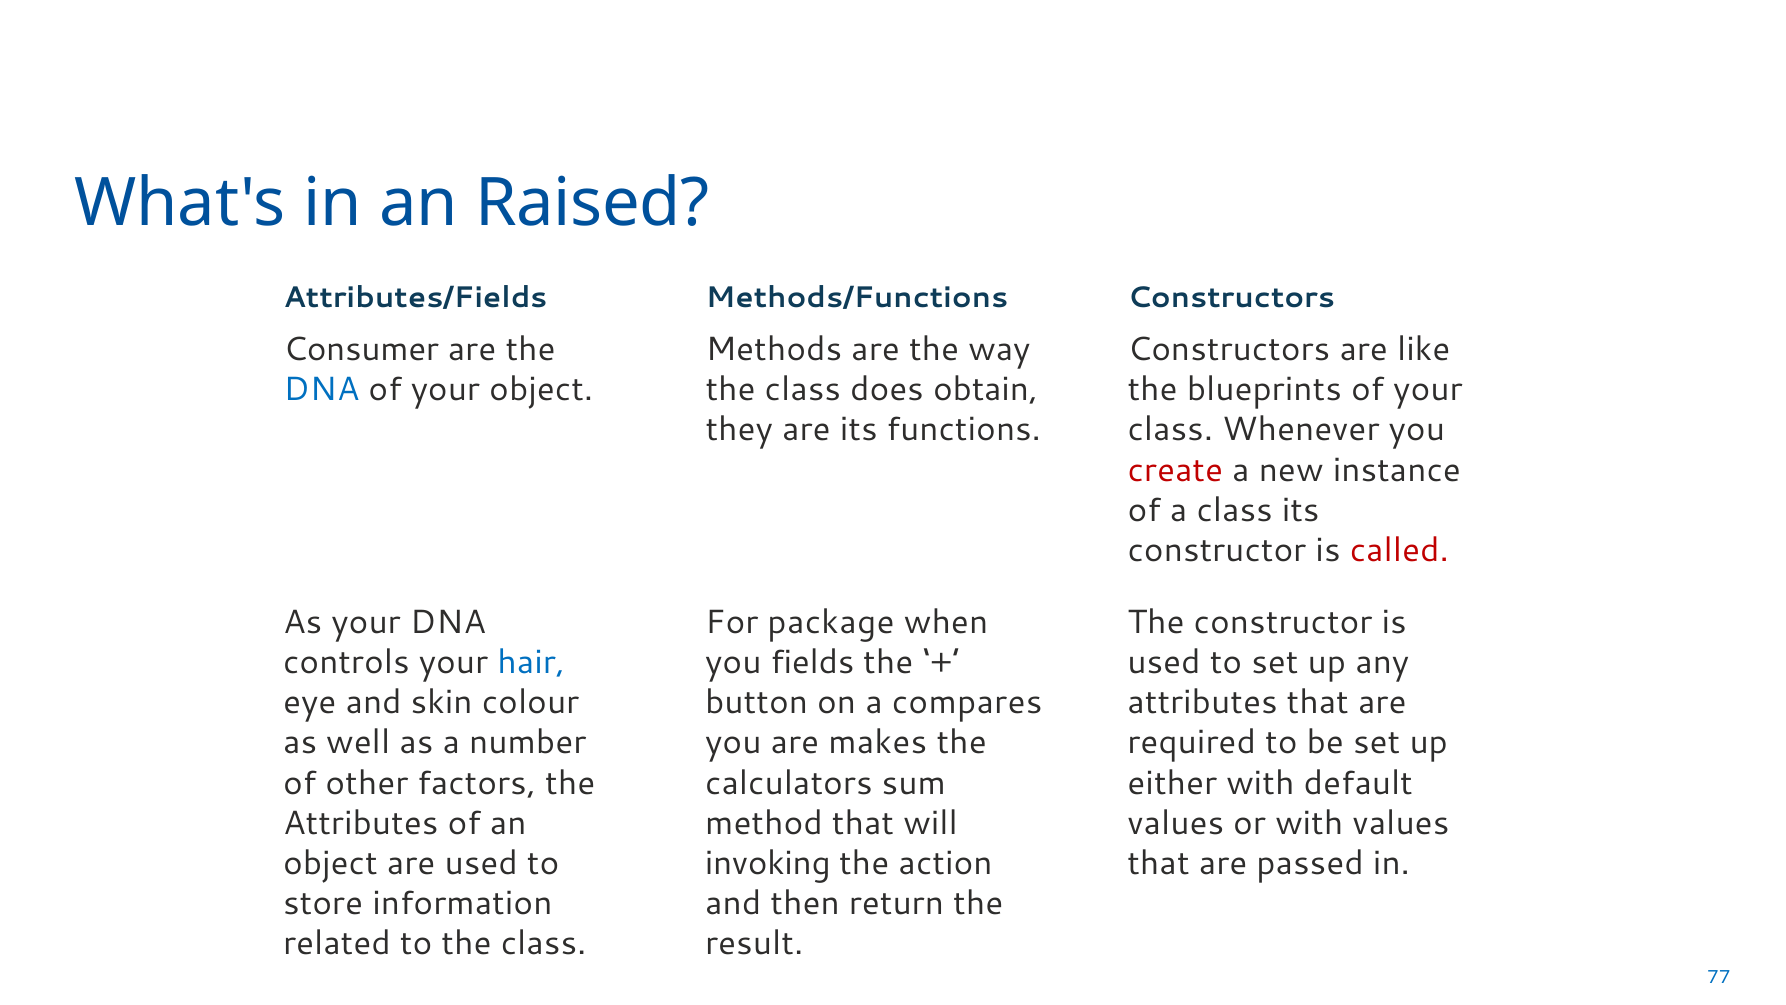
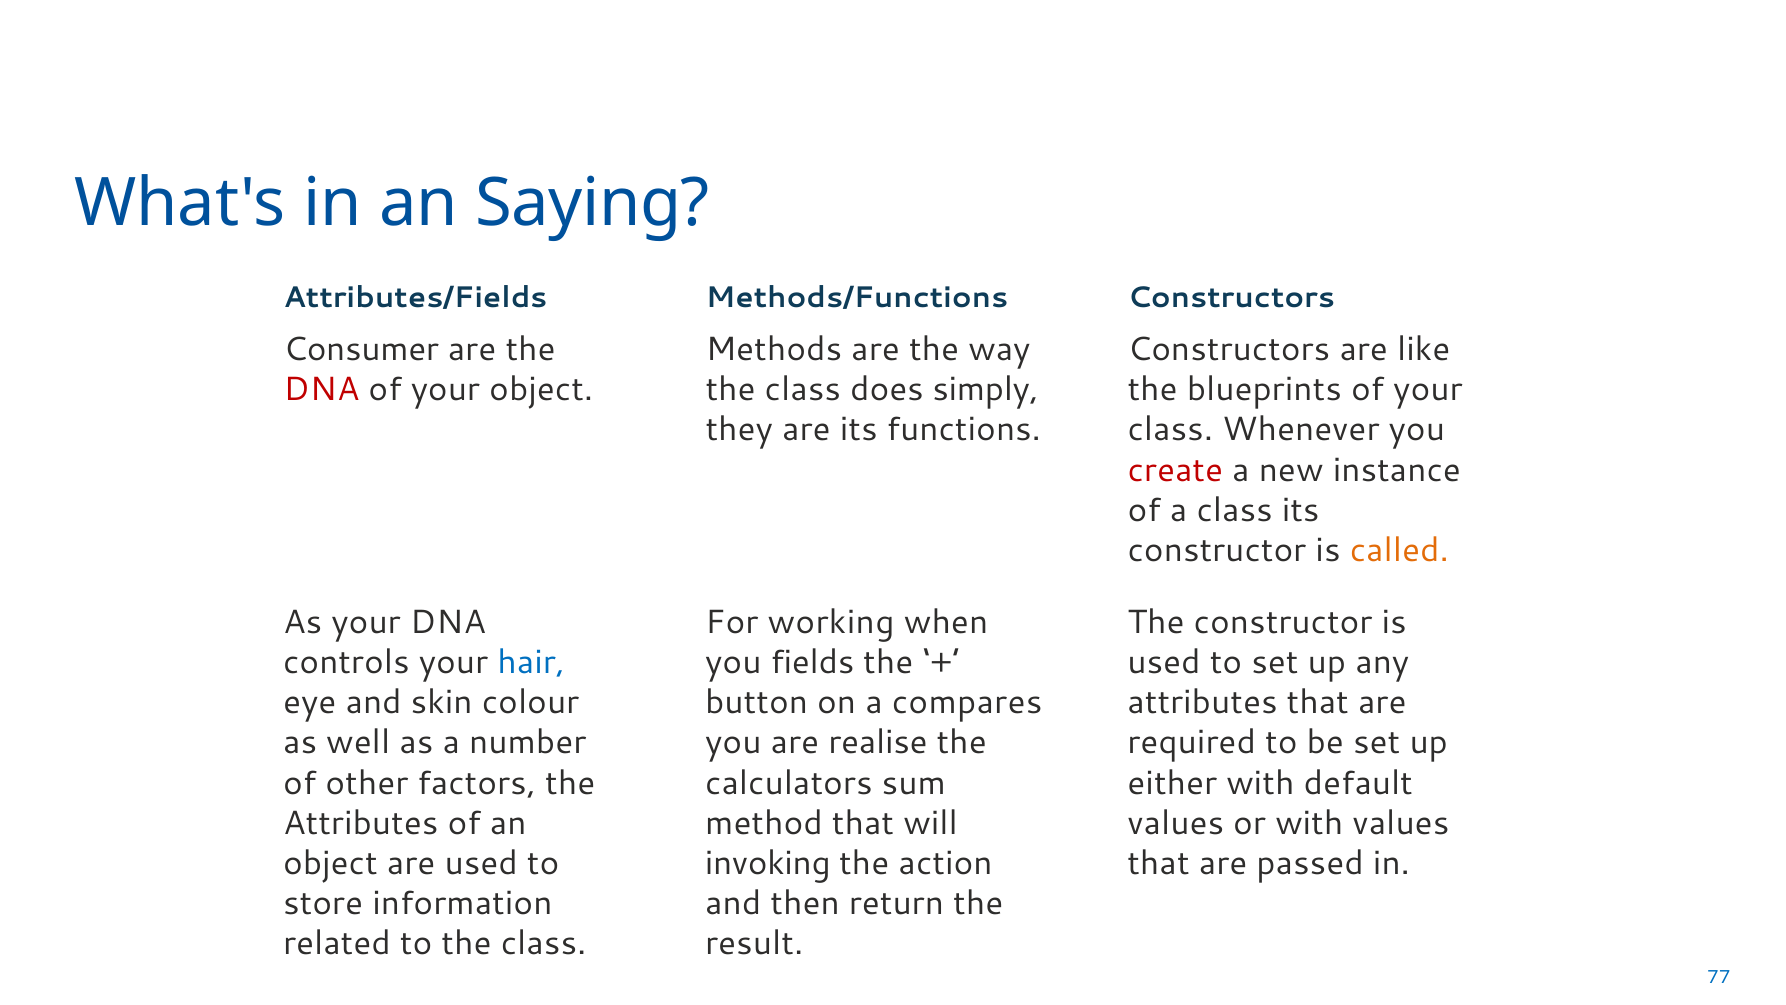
Raised: Raised -> Saying
DNA at (321, 389) colour: blue -> red
obtain: obtain -> simply
called colour: red -> orange
package: package -> working
makes: makes -> realise
